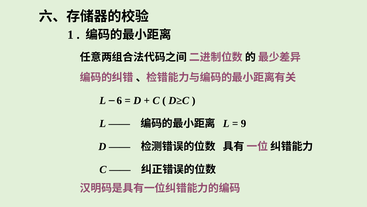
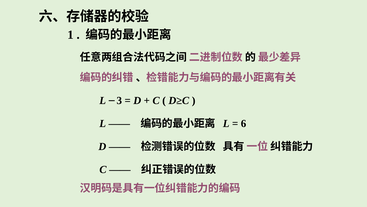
6: 6 -> 3
9: 9 -> 6
